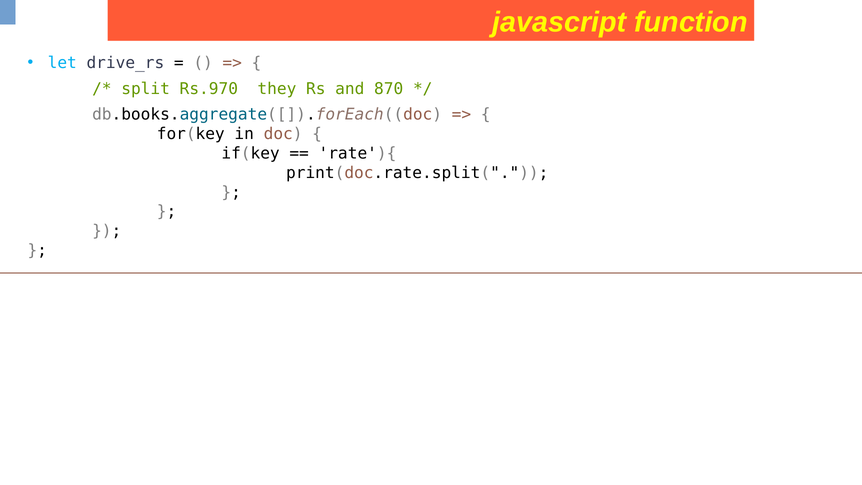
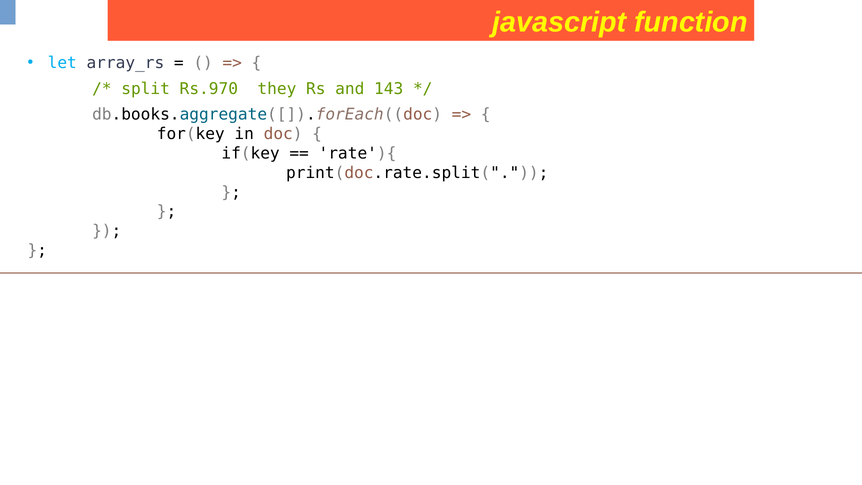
drive_rs: drive_rs -> array_rs
870: 870 -> 143
